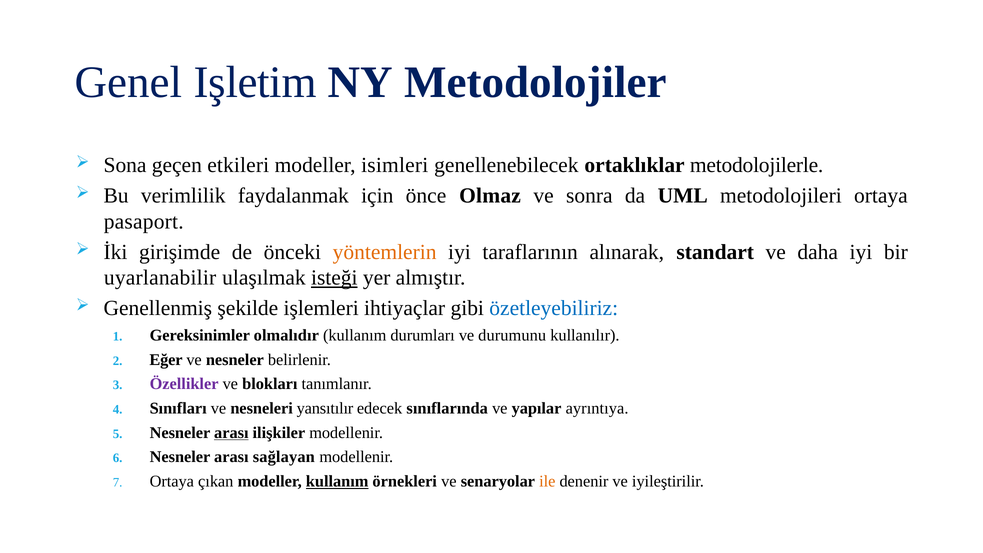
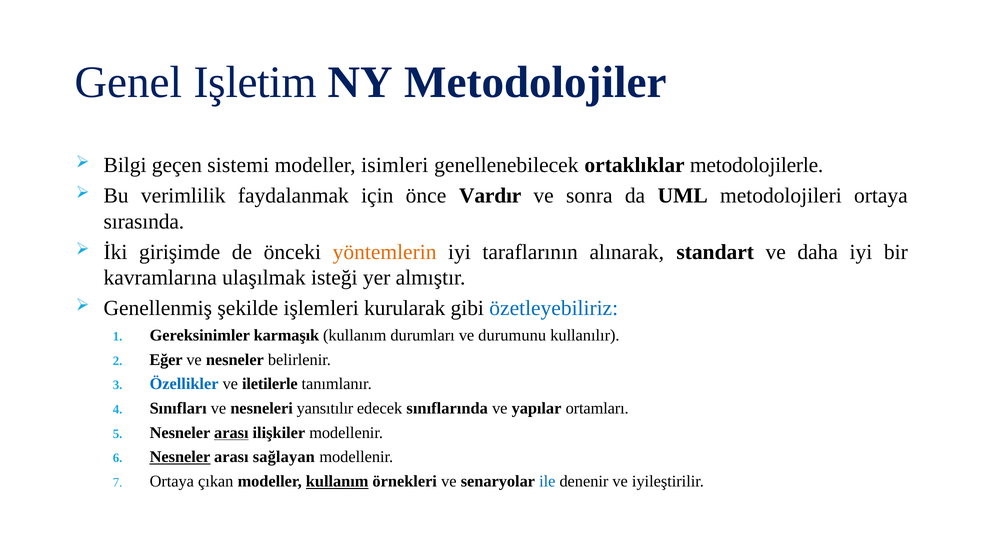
Sona: Sona -> Bilgi
etkileri: etkileri -> sistemi
Olmaz: Olmaz -> Vardır
pasaport: pasaport -> sırasında
uyarlanabilir: uyarlanabilir -> kavramlarına
isteği underline: present -> none
ihtiyaçlar: ihtiyaçlar -> kurularak
olmalıdır: olmalıdır -> karmaşık
Özellikler colour: purple -> blue
blokları: blokları -> iletilerle
ayrıntıya: ayrıntıya -> ortamları
Nesneler at (180, 457) underline: none -> present
ile colour: orange -> blue
